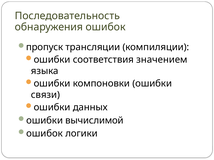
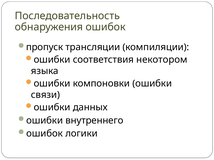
значением: значением -> некотором
вычислимой: вычислимой -> внутреннего
